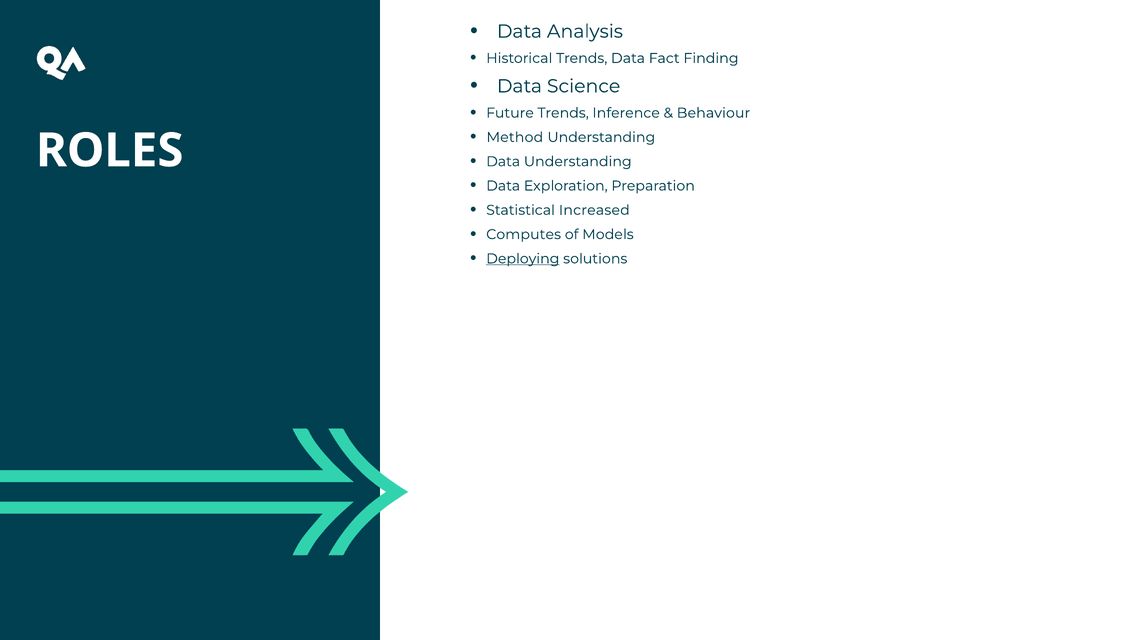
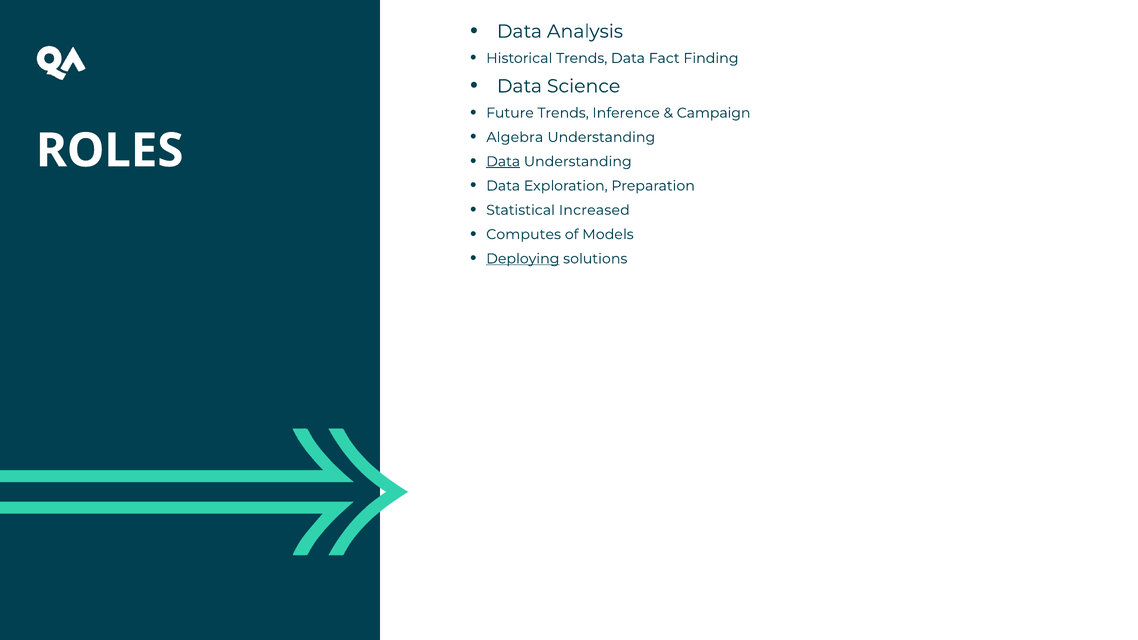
Behaviour: Behaviour -> Campaign
Method: Method -> Algebra
Data at (503, 162) underline: none -> present
